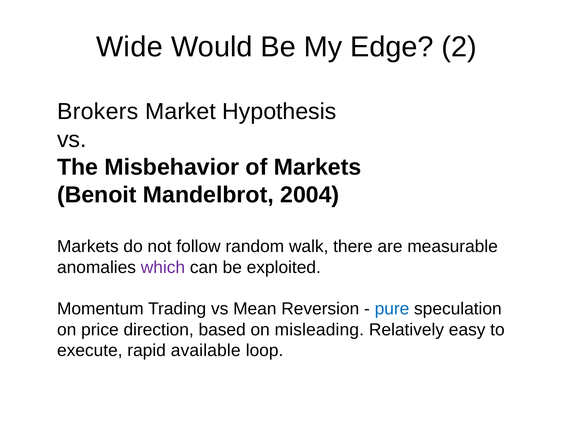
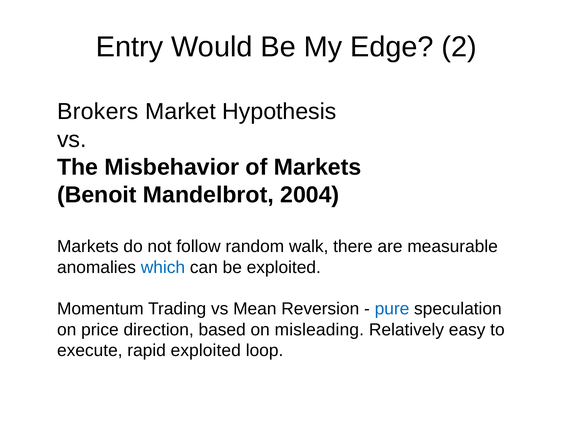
Wide: Wide -> Entry
which colour: purple -> blue
rapid available: available -> exploited
